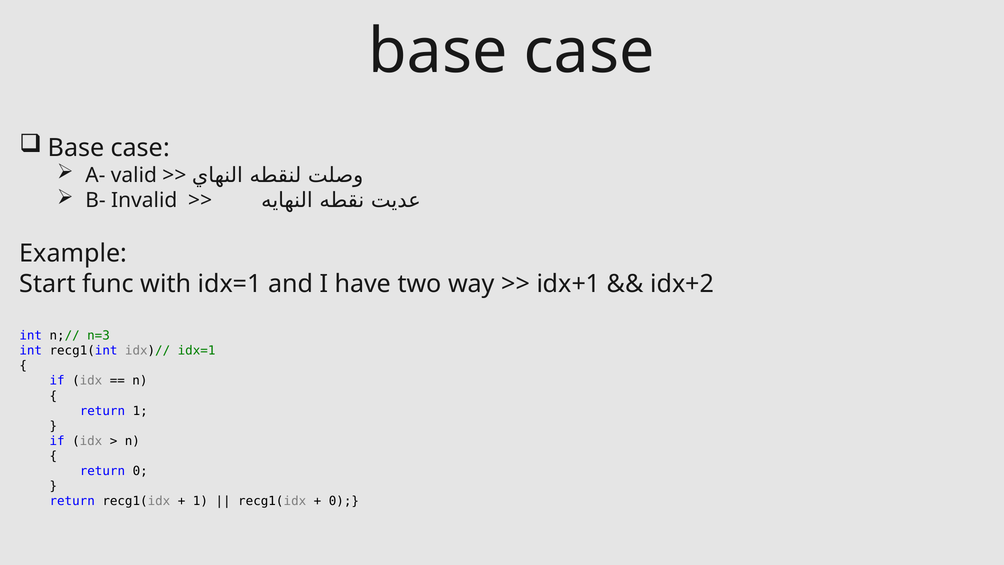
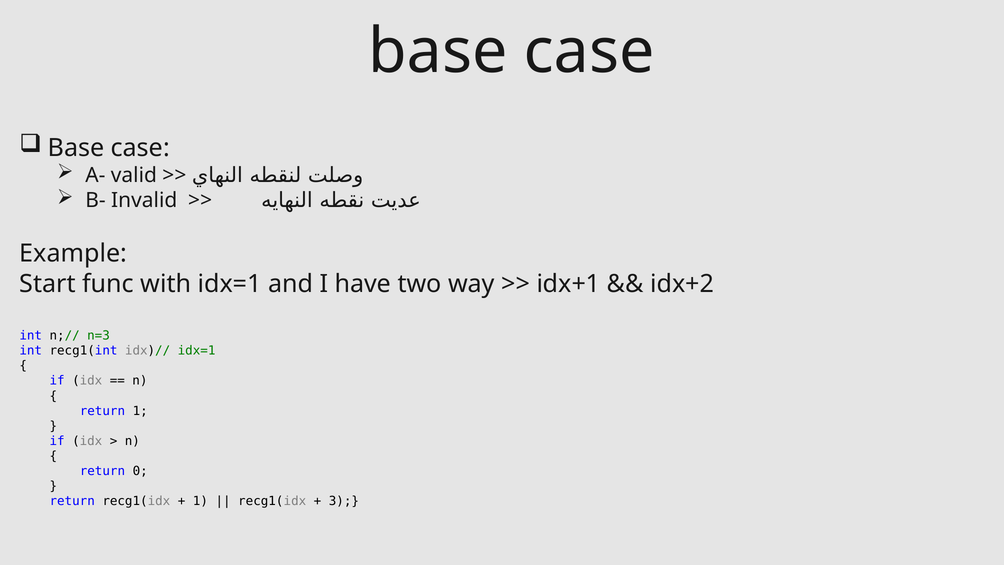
0 at (344, 501): 0 -> 3
